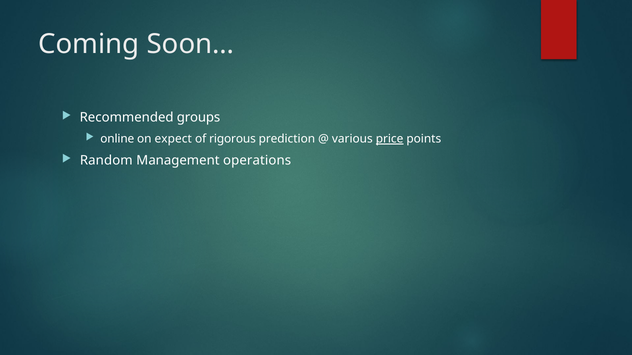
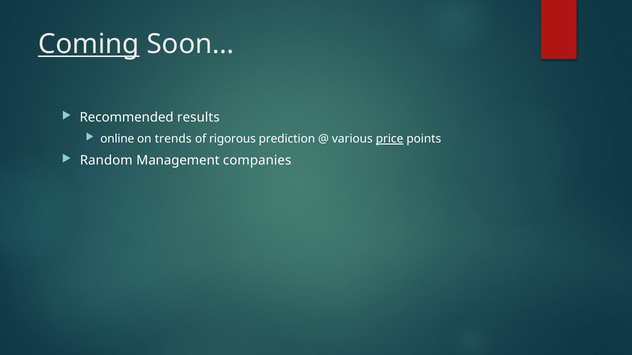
Coming underline: none -> present
groups: groups -> results
expect: expect -> trends
operations: operations -> companies
